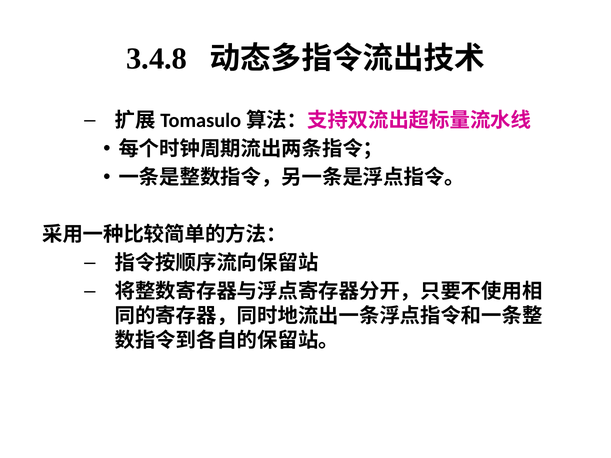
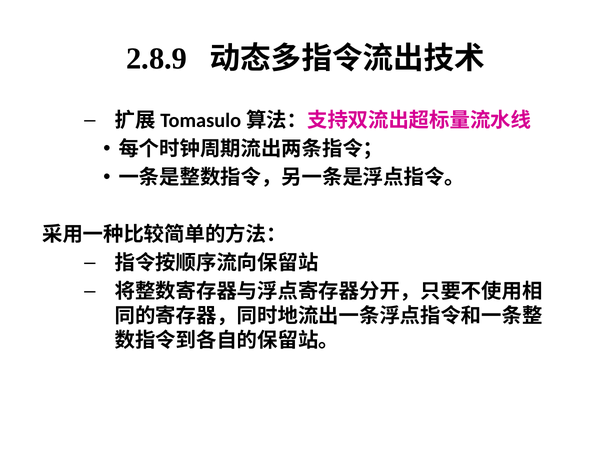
3.4.8: 3.4.8 -> 2.8.9
